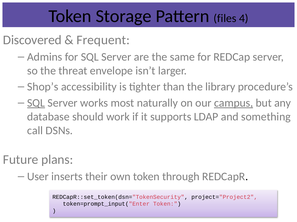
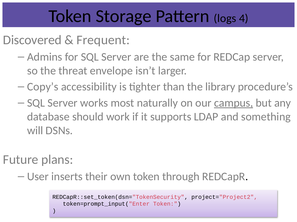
files: files -> logs
Shop’s: Shop’s -> Copy’s
SQL at (36, 103) underline: present -> none
call: call -> will
